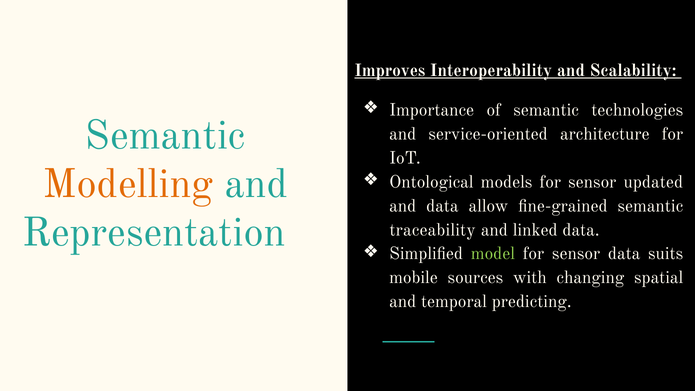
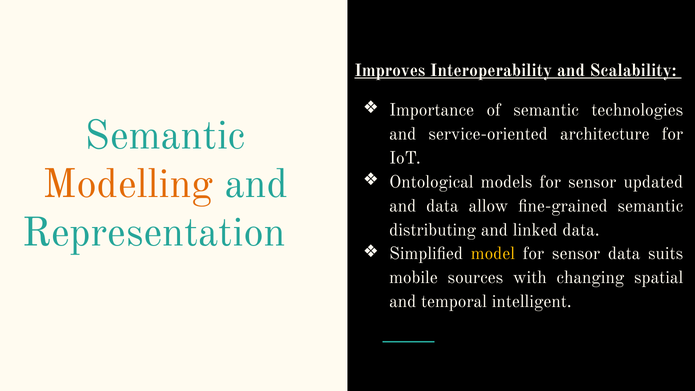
traceability: traceability -> distributing
model colour: light green -> yellow
predicting: predicting -> intelligent
